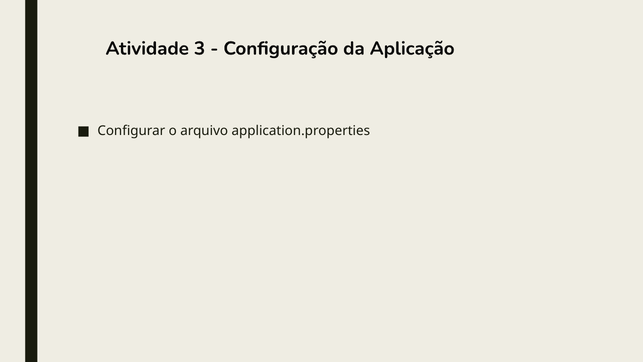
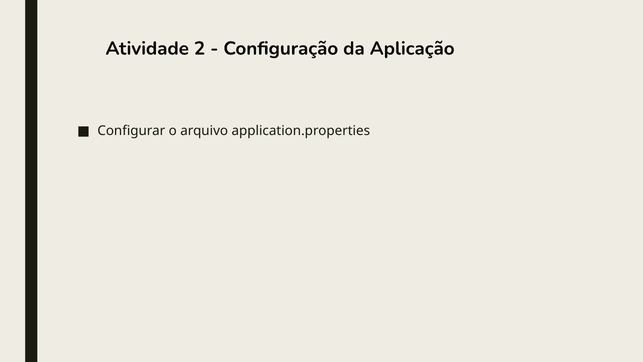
3: 3 -> 2
